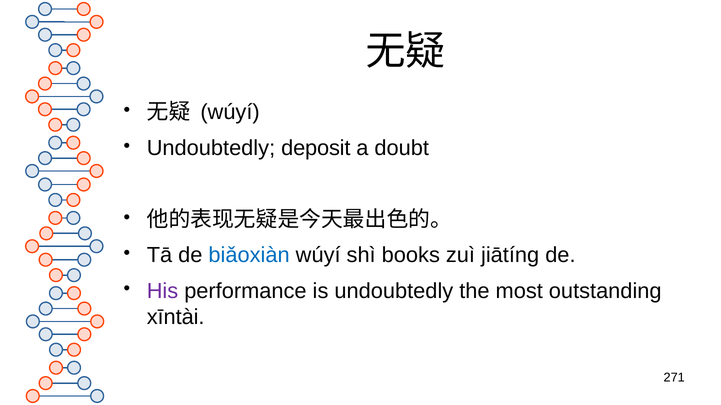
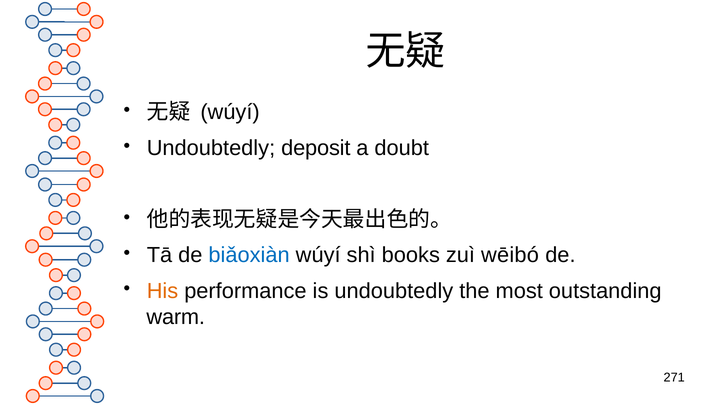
jiātíng: jiātíng -> wēibó
His colour: purple -> orange
xīntài: xīntài -> warm
